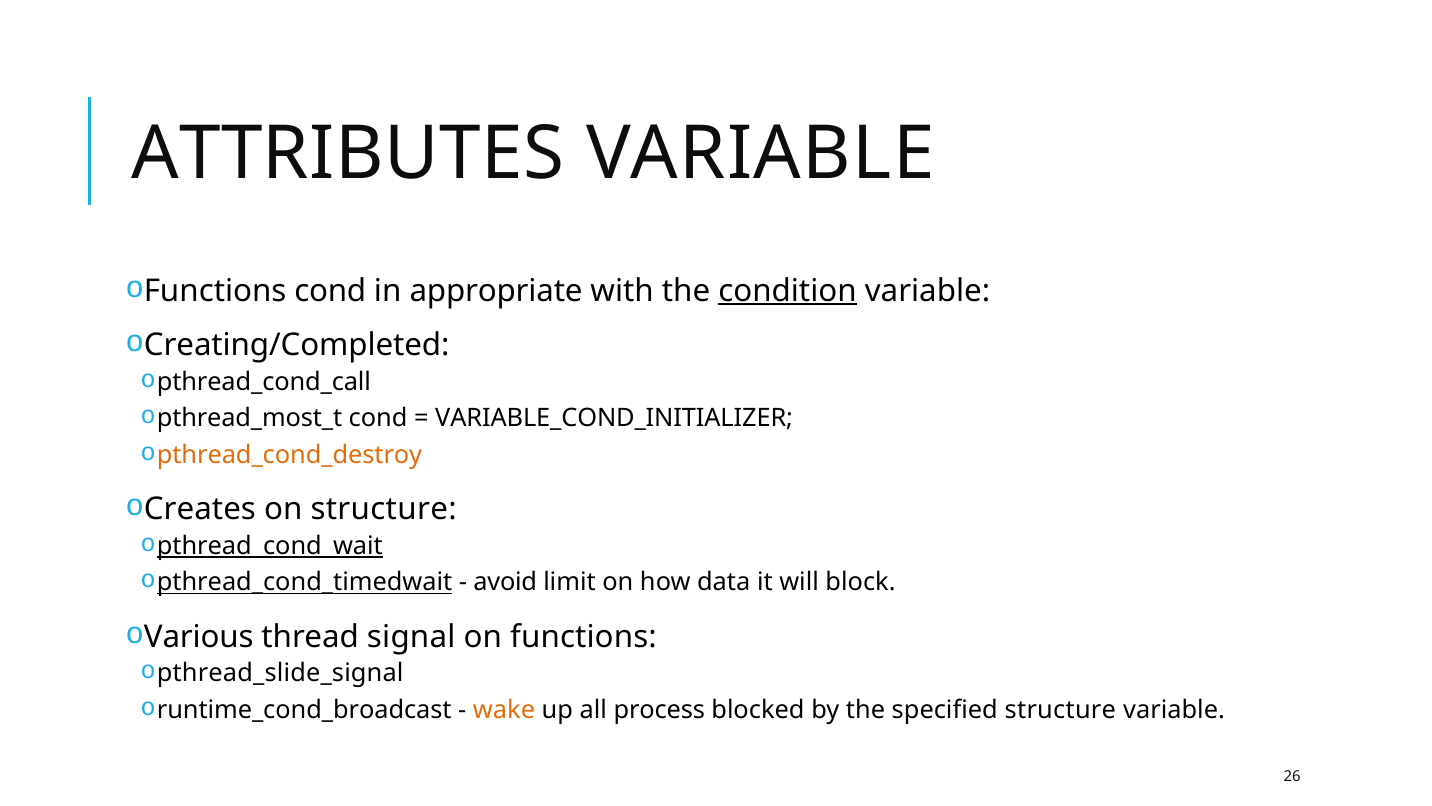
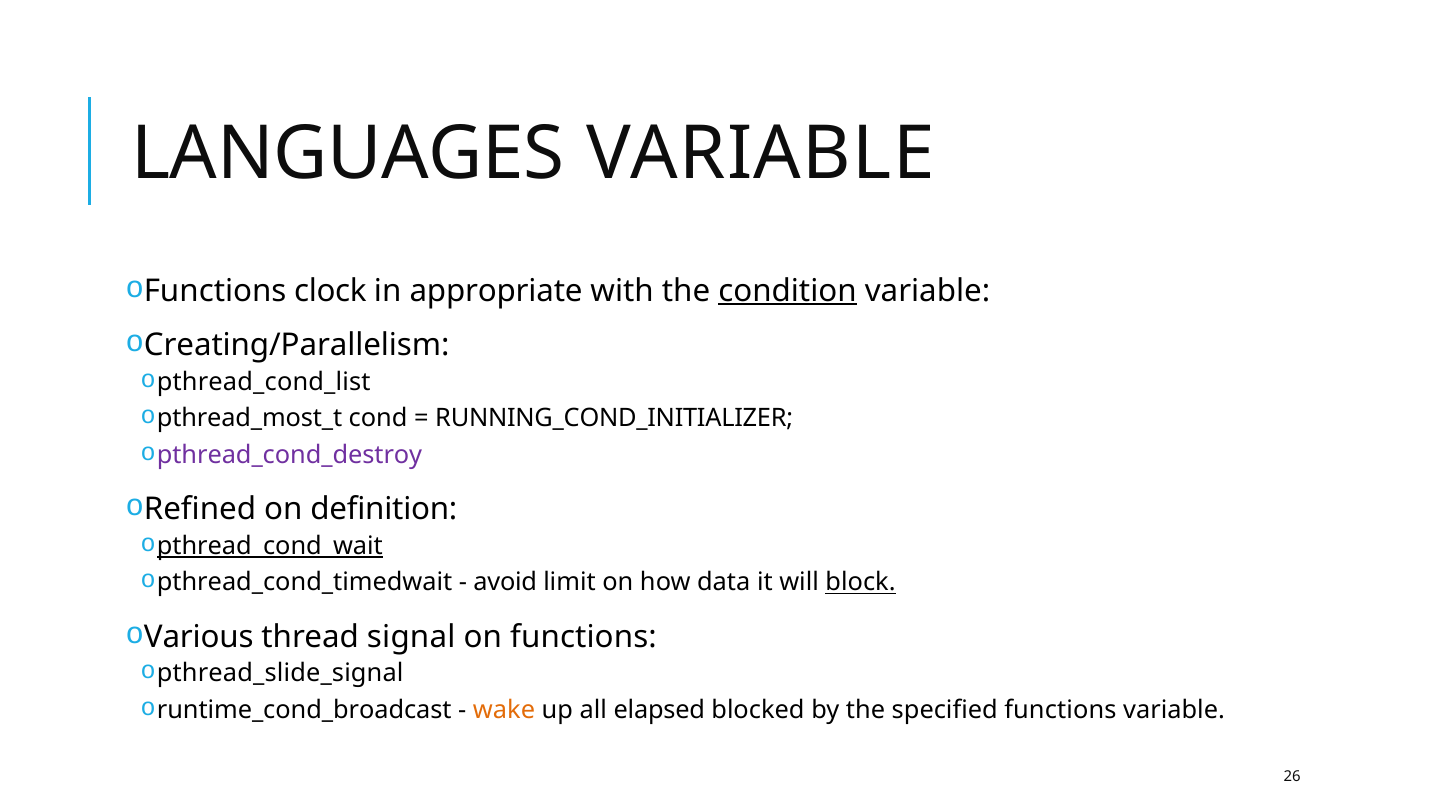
ATTRIBUTES: ATTRIBUTES -> LANGUAGES
Functions cond: cond -> clock
Creating/Completed: Creating/Completed -> Creating/Parallelism
pthread_cond_call: pthread_cond_call -> pthread_cond_list
VARIABLE_COND_INITIALIZER: VARIABLE_COND_INITIALIZER -> RUNNING_COND_INITIALIZER
pthread_cond_destroy colour: orange -> purple
Creates: Creates -> Refined
on structure: structure -> definition
pthread_cond_timedwait underline: present -> none
block underline: none -> present
process: process -> elapsed
specified structure: structure -> functions
